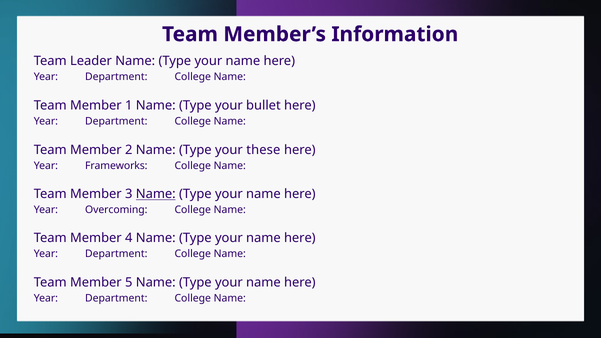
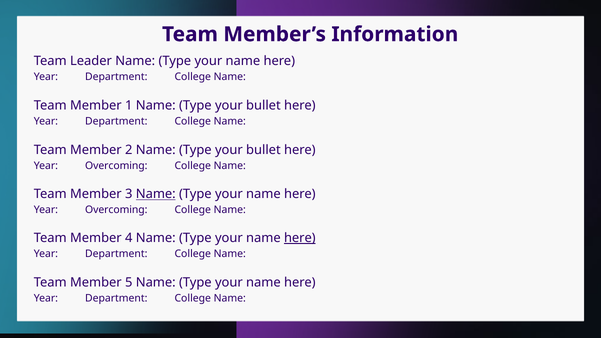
these at (263, 150): these -> bullet
Frameworks at (116, 166): Frameworks -> Overcoming
here at (300, 238) underline: none -> present
